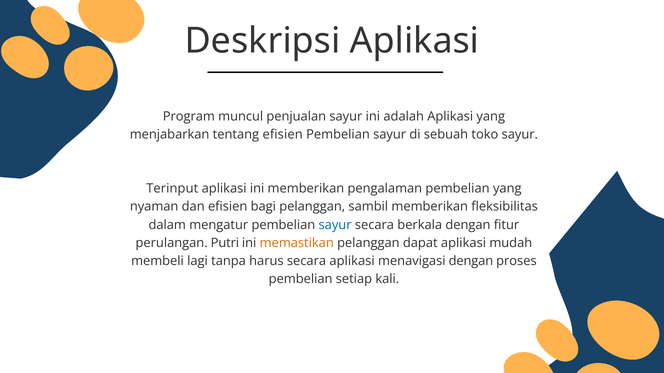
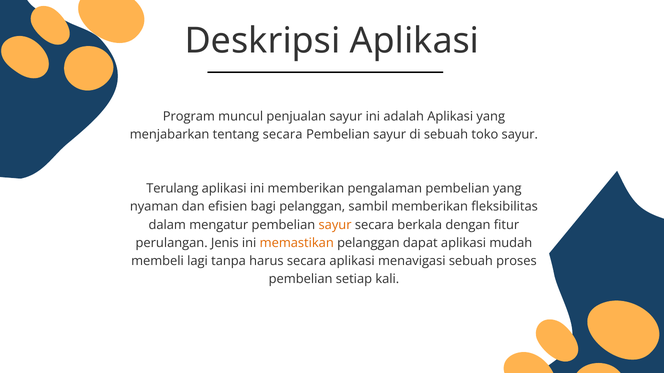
tentang efisien: efisien -> secara
Terinput: Terinput -> Terulang
sayur at (335, 225) colour: blue -> orange
Putri: Putri -> Jenis
menavigasi dengan: dengan -> sebuah
